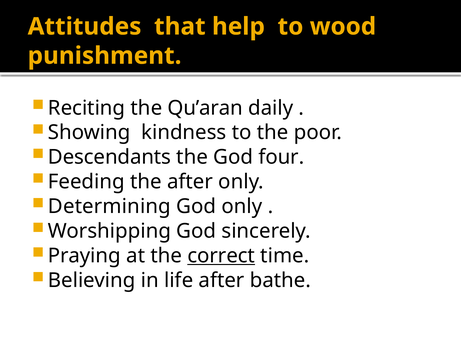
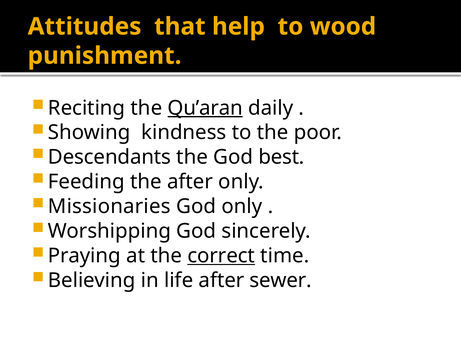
Qu’aran underline: none -> present
four: four -> best
Determining: Determining -> Missionaries
bathe: bathe -> sewer
